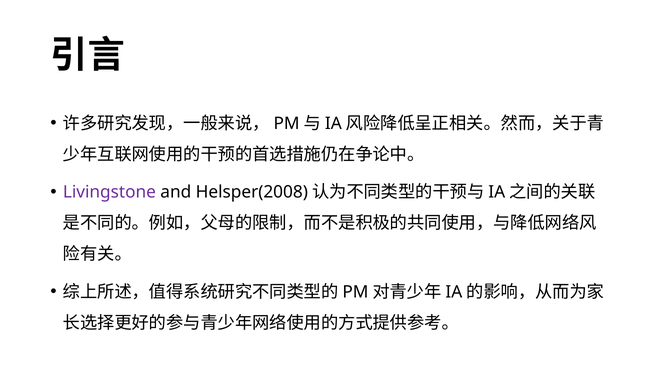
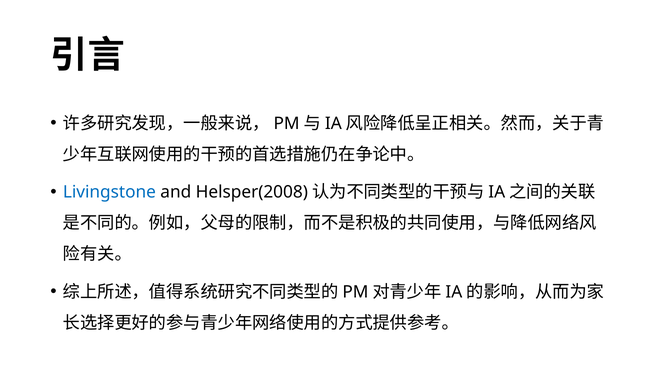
Livingstone colour: purple -> blue
